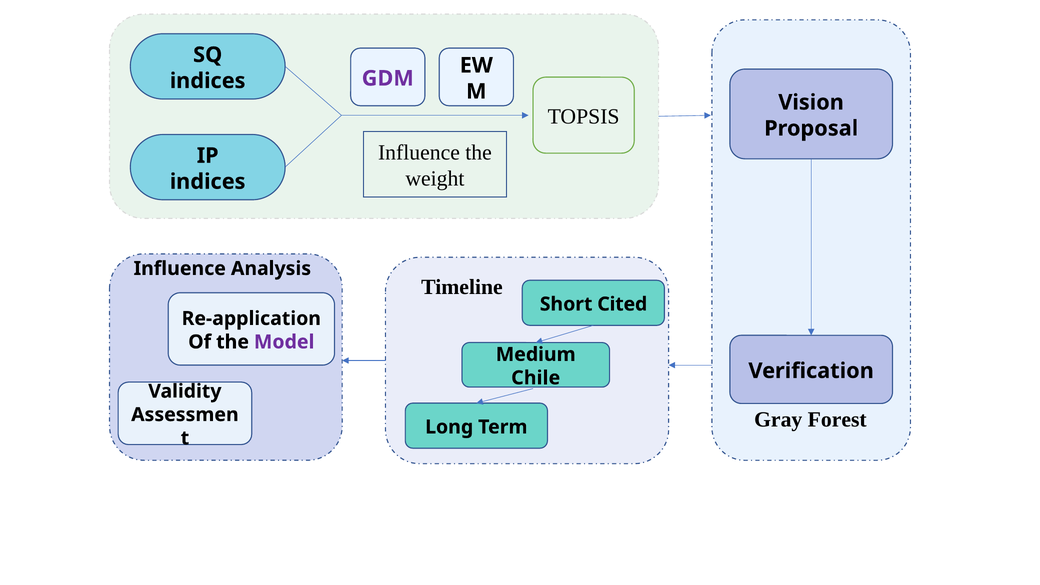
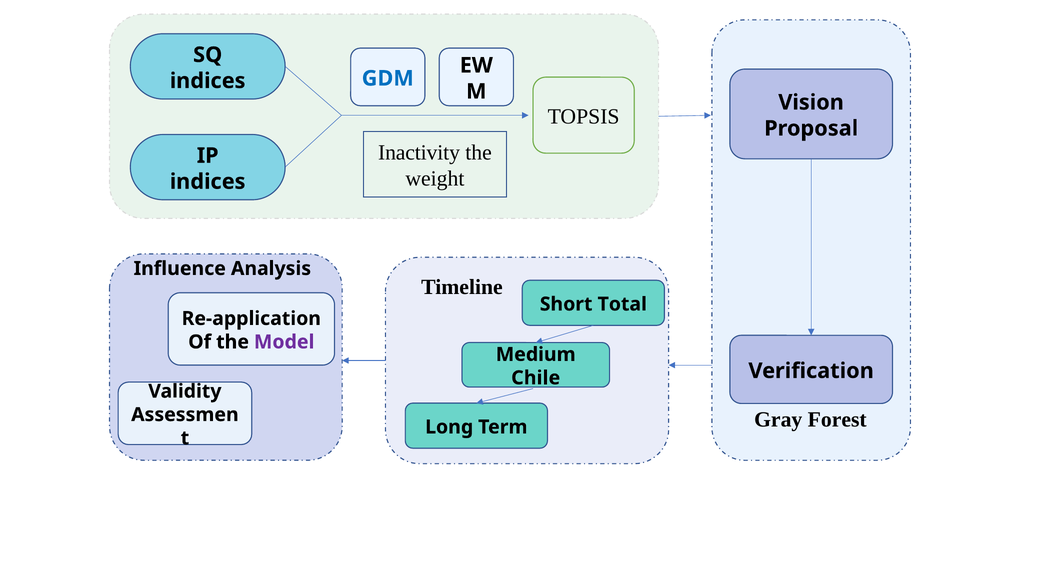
GDM colour: purple -> blue
Influence at (419, 153): Influence -> Inactivity
Cited: Cited -> Total
